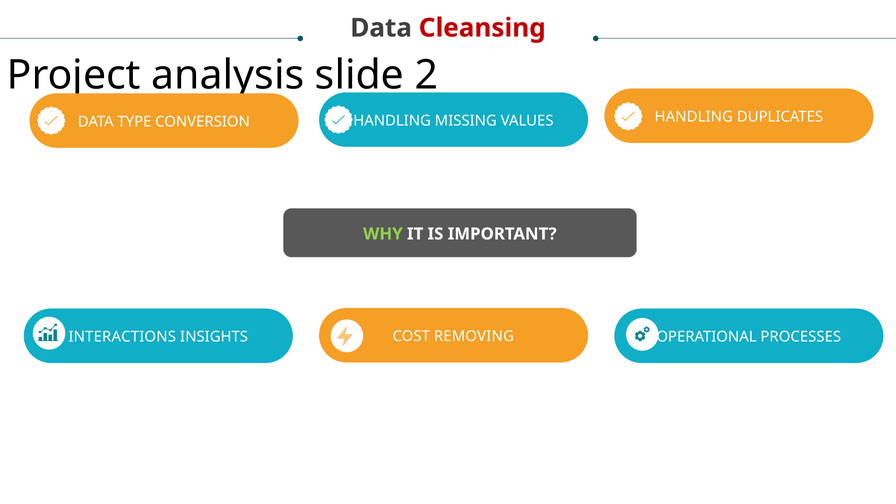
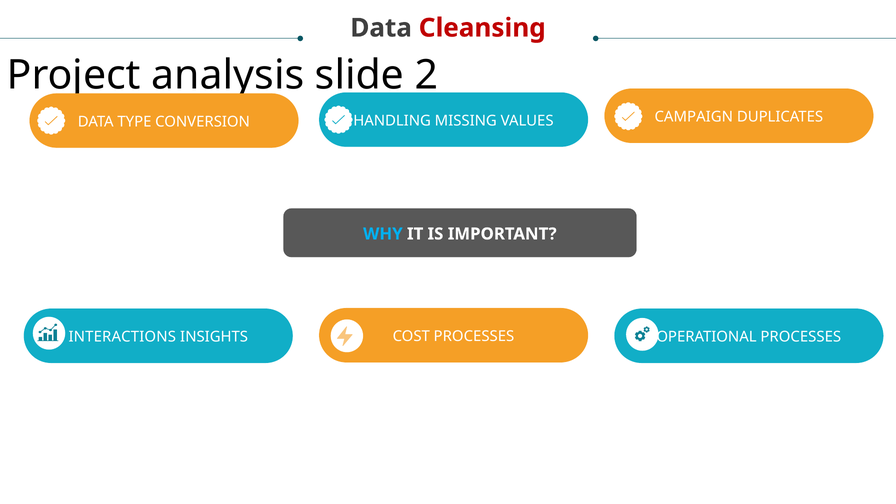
VALUES HANDLING: HANDLING -> CAMPAIGN
WHY colour: light green -> light blue
COST REMOVING: REMOVING -> PROCESSES
